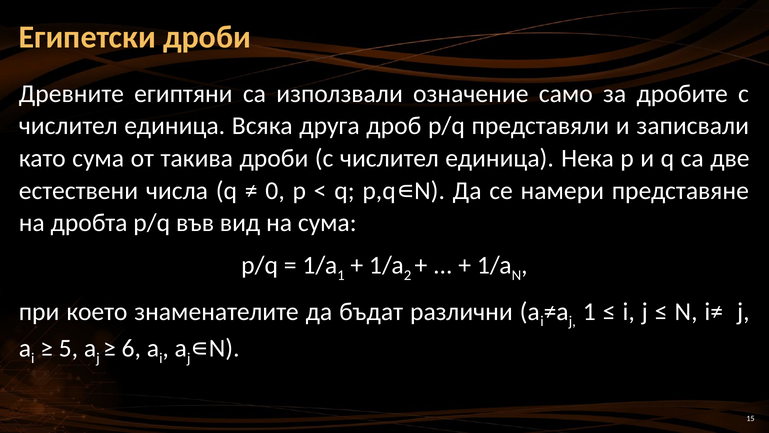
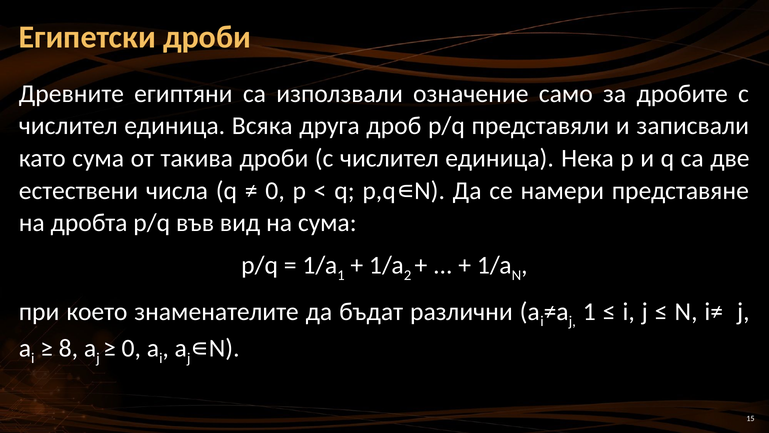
5: 5 -> 8
6 at (131, 348): 6 -> 0
